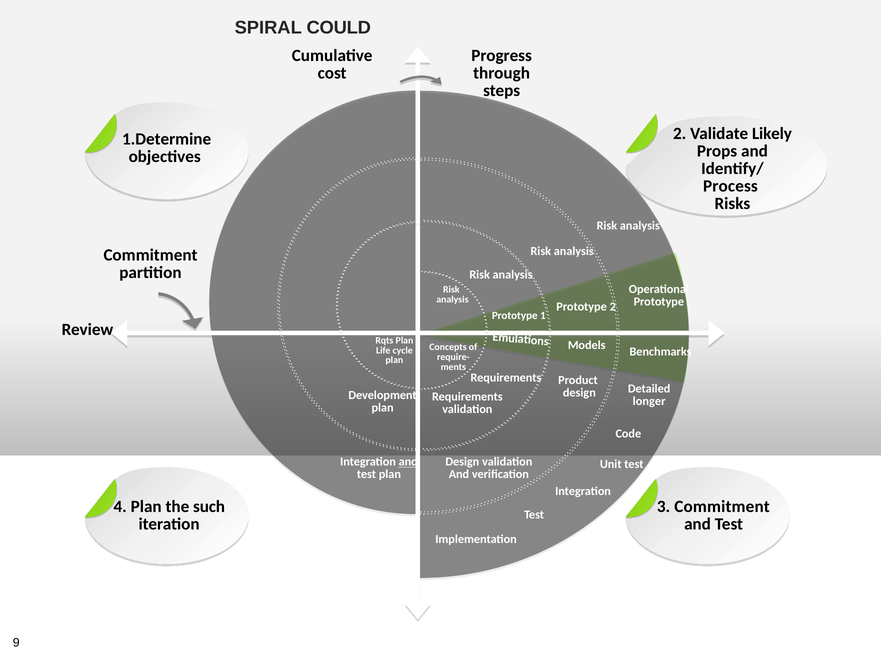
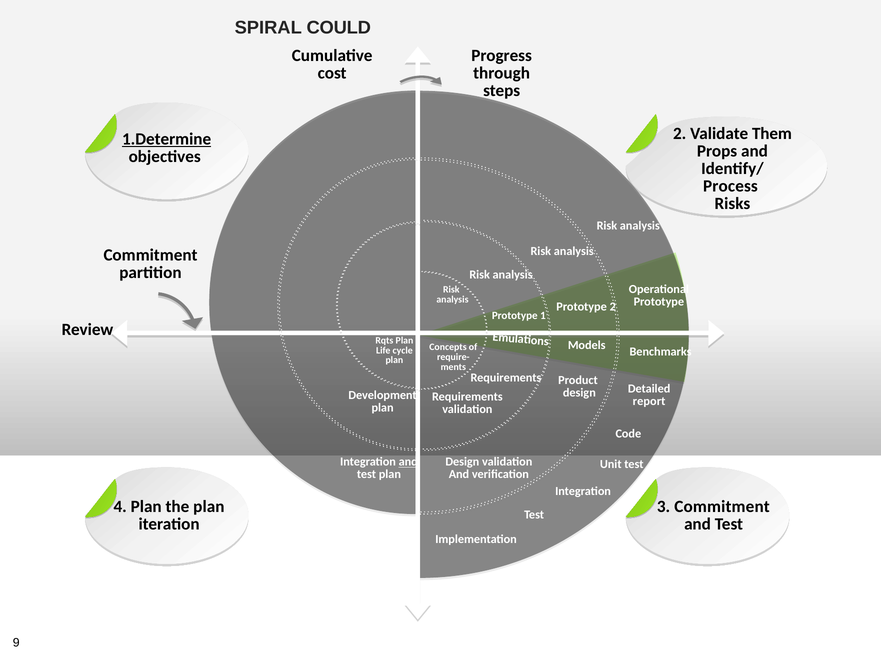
Likely: Likely -> Them
1.Determine underline: none -> present
longer: longer -> report
the such: such -> plan
